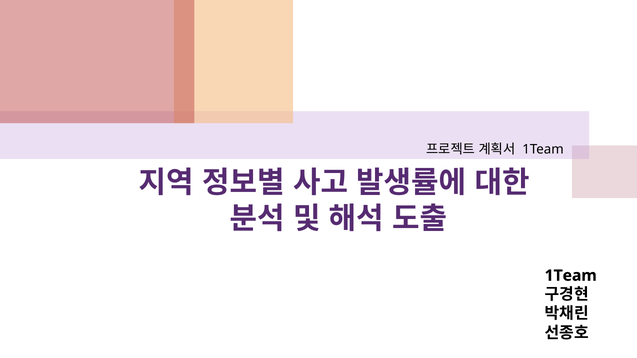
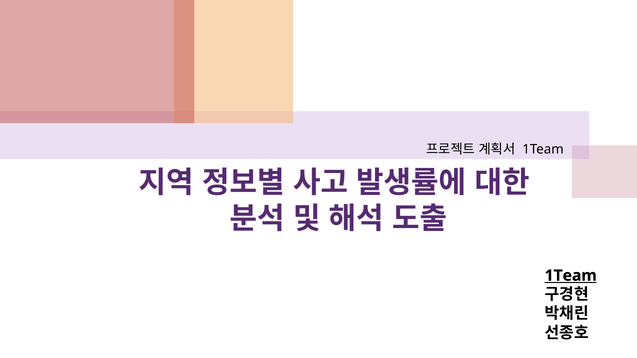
1Team at (571, 276) underline: none -> present
